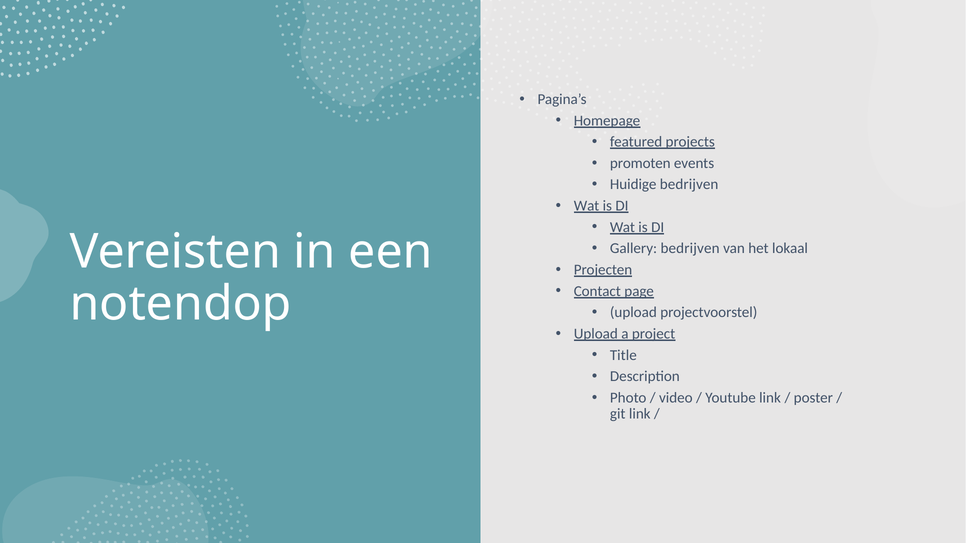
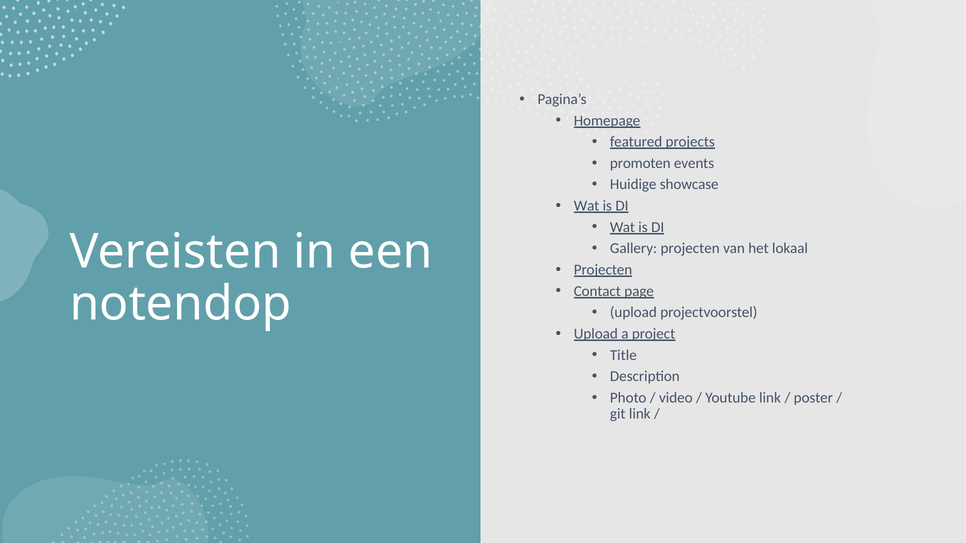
Huidige bedrijven: bedrijven -> showcase
Gallery bedrijven: bedrijven -> projecten
